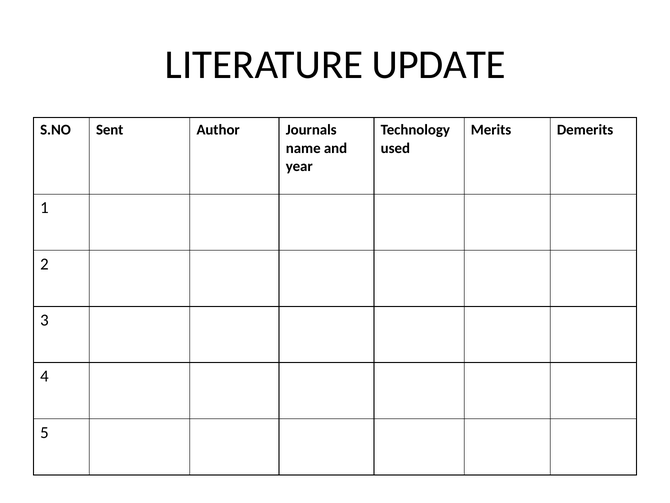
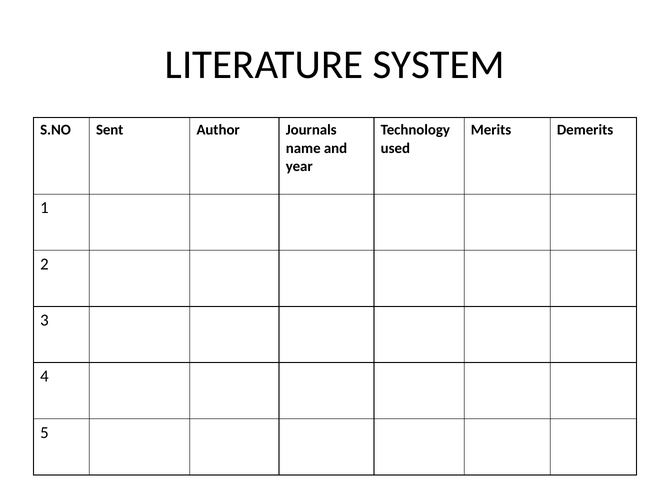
UPDATE: UPDATE -> SYSTEM
